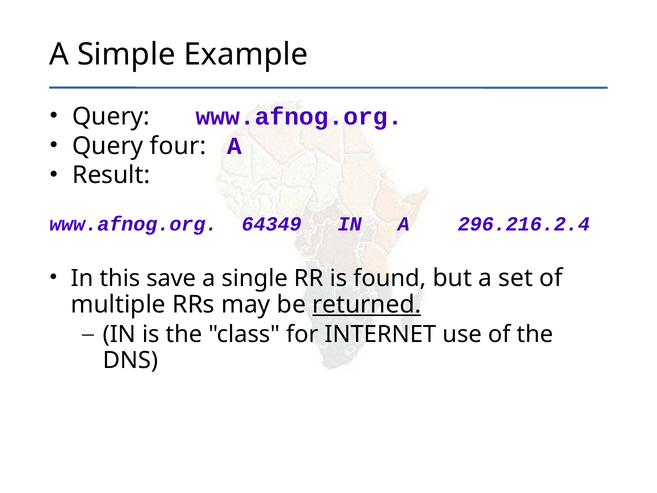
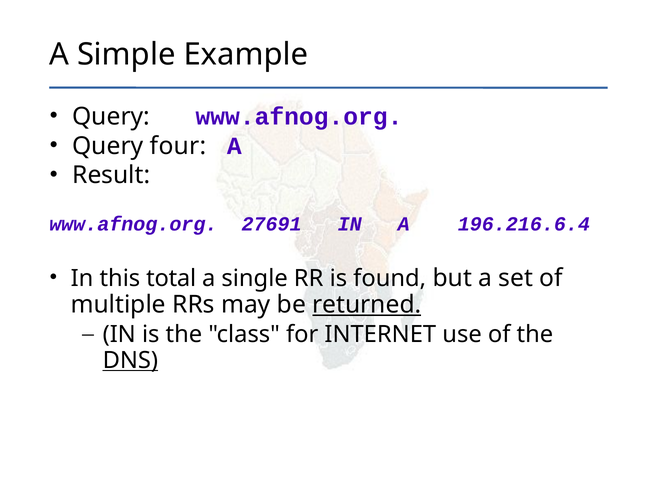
64349: 64349 -> 27691
296.216.2.4: 296.216.2.4 -> 196.216.6.4
save: save -> total
DNS underline: none -> present
